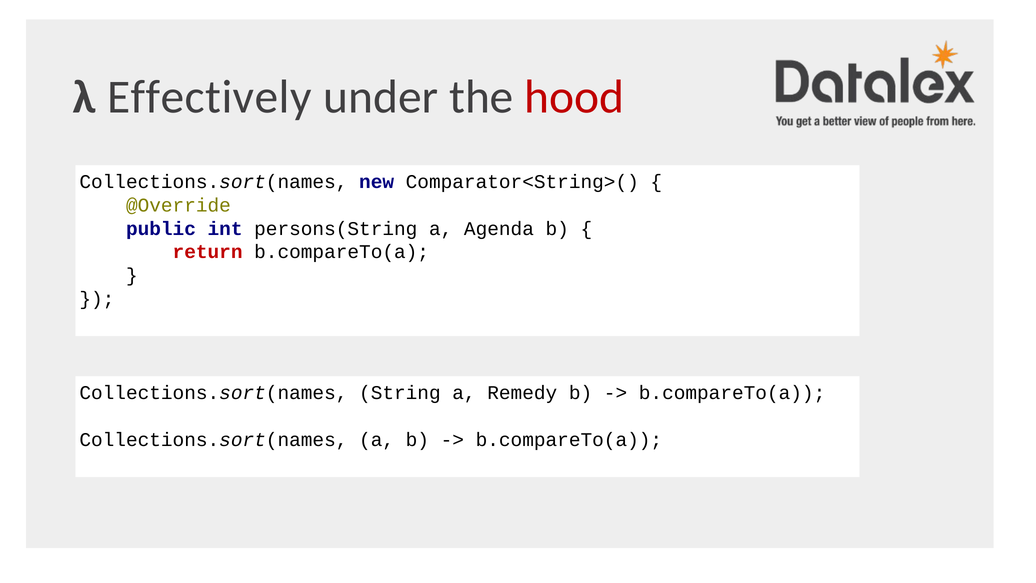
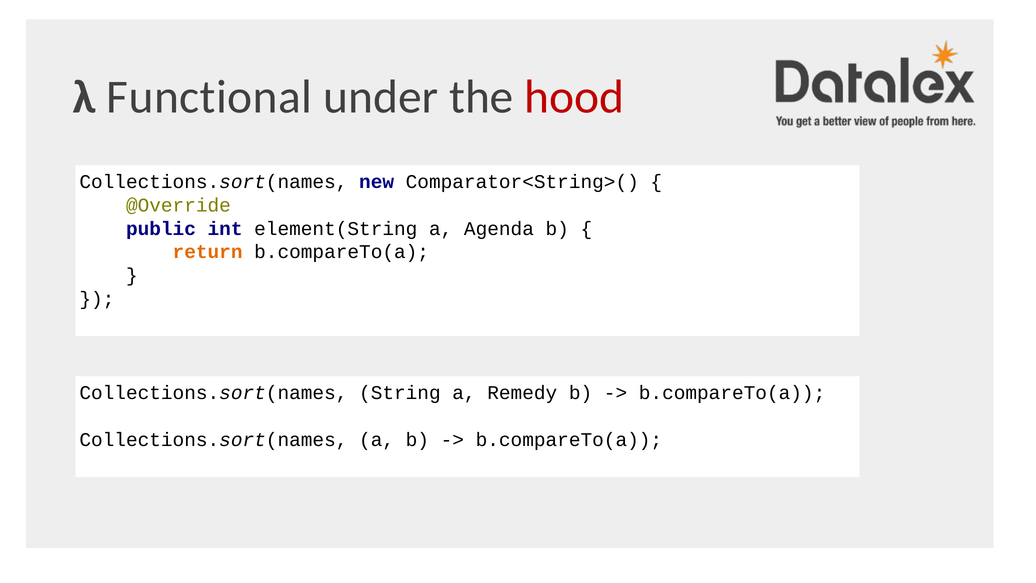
Effectively: Effectively -> Functional
persons(String: persons(String -> element(String
return colour: red -> orange
